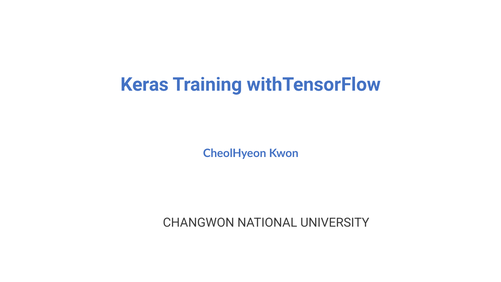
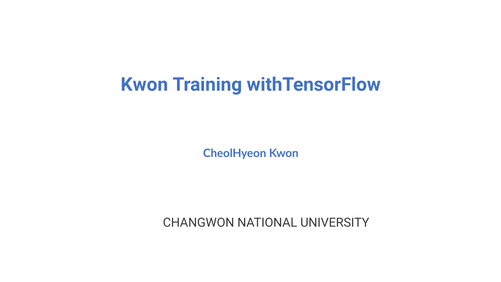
Keras at (144, 84): Keras -> Kwon
